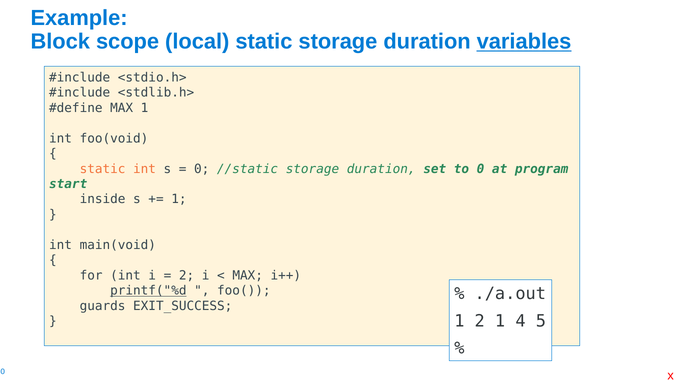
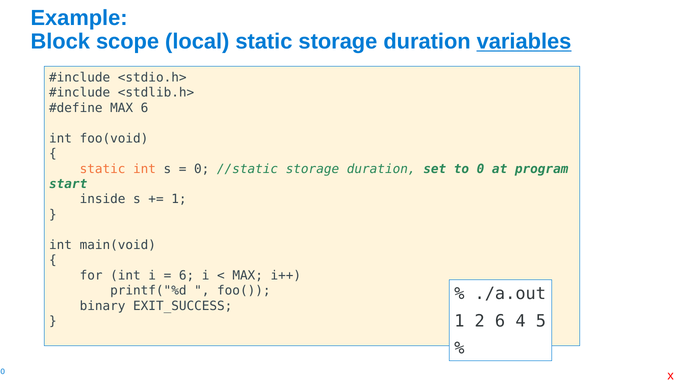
MAX 1: 1 -> 6
2 at (187, 275): 2 -> 6
printf("%d underline: present -> none
guards: guards -> binary
2 1: 1 -> 6
